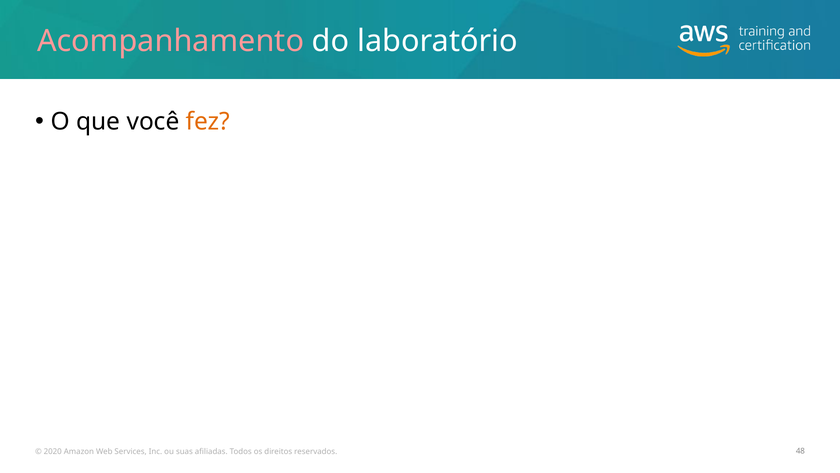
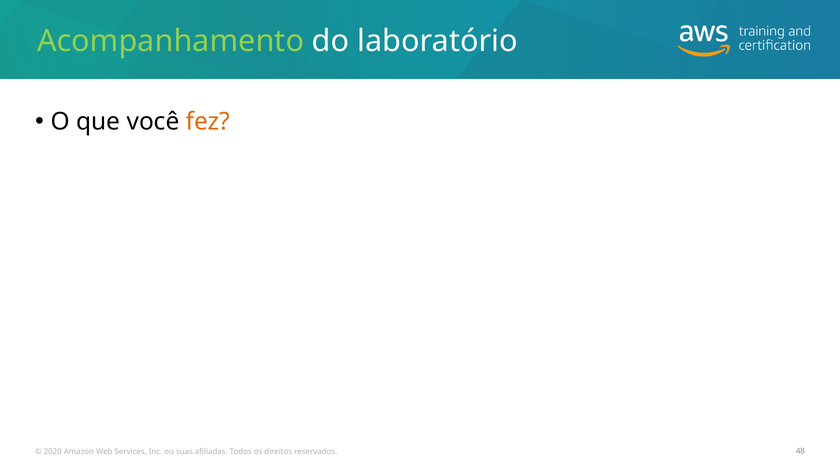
Acompanhamento colour: pink -> light green
